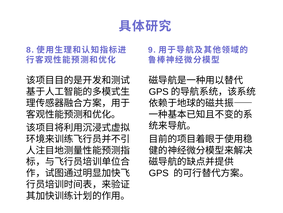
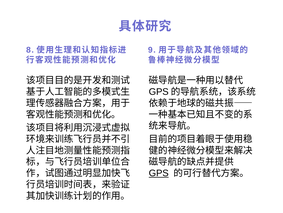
GPS underline: none -> present
